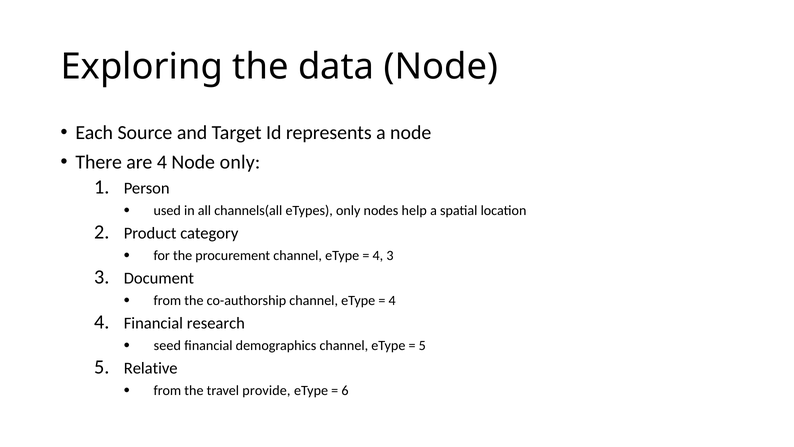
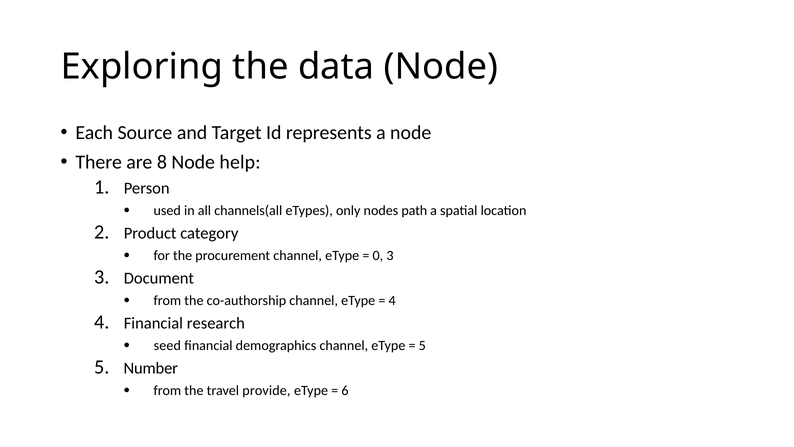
are 4: 4 -> 8
Node only: only -> help
help: help -> path
4 at (378, 256): 4 -> 0
Relative: Relative -> Number
